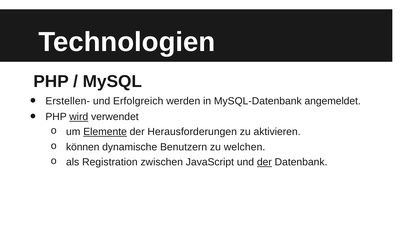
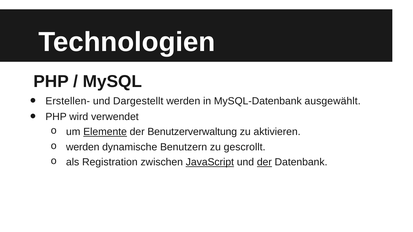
Erfolgreich: Erfolgreich -> Dargestellt
angemeldet: angemeldet -> ausgewählt
wird underline: present -> none
Herausforderungen: Herausforderungen -> Benutzerverwaltung
können at (83, 147): können -> werden
welchen: welchen -> gescrollt
JavaScript underline: none -> present
